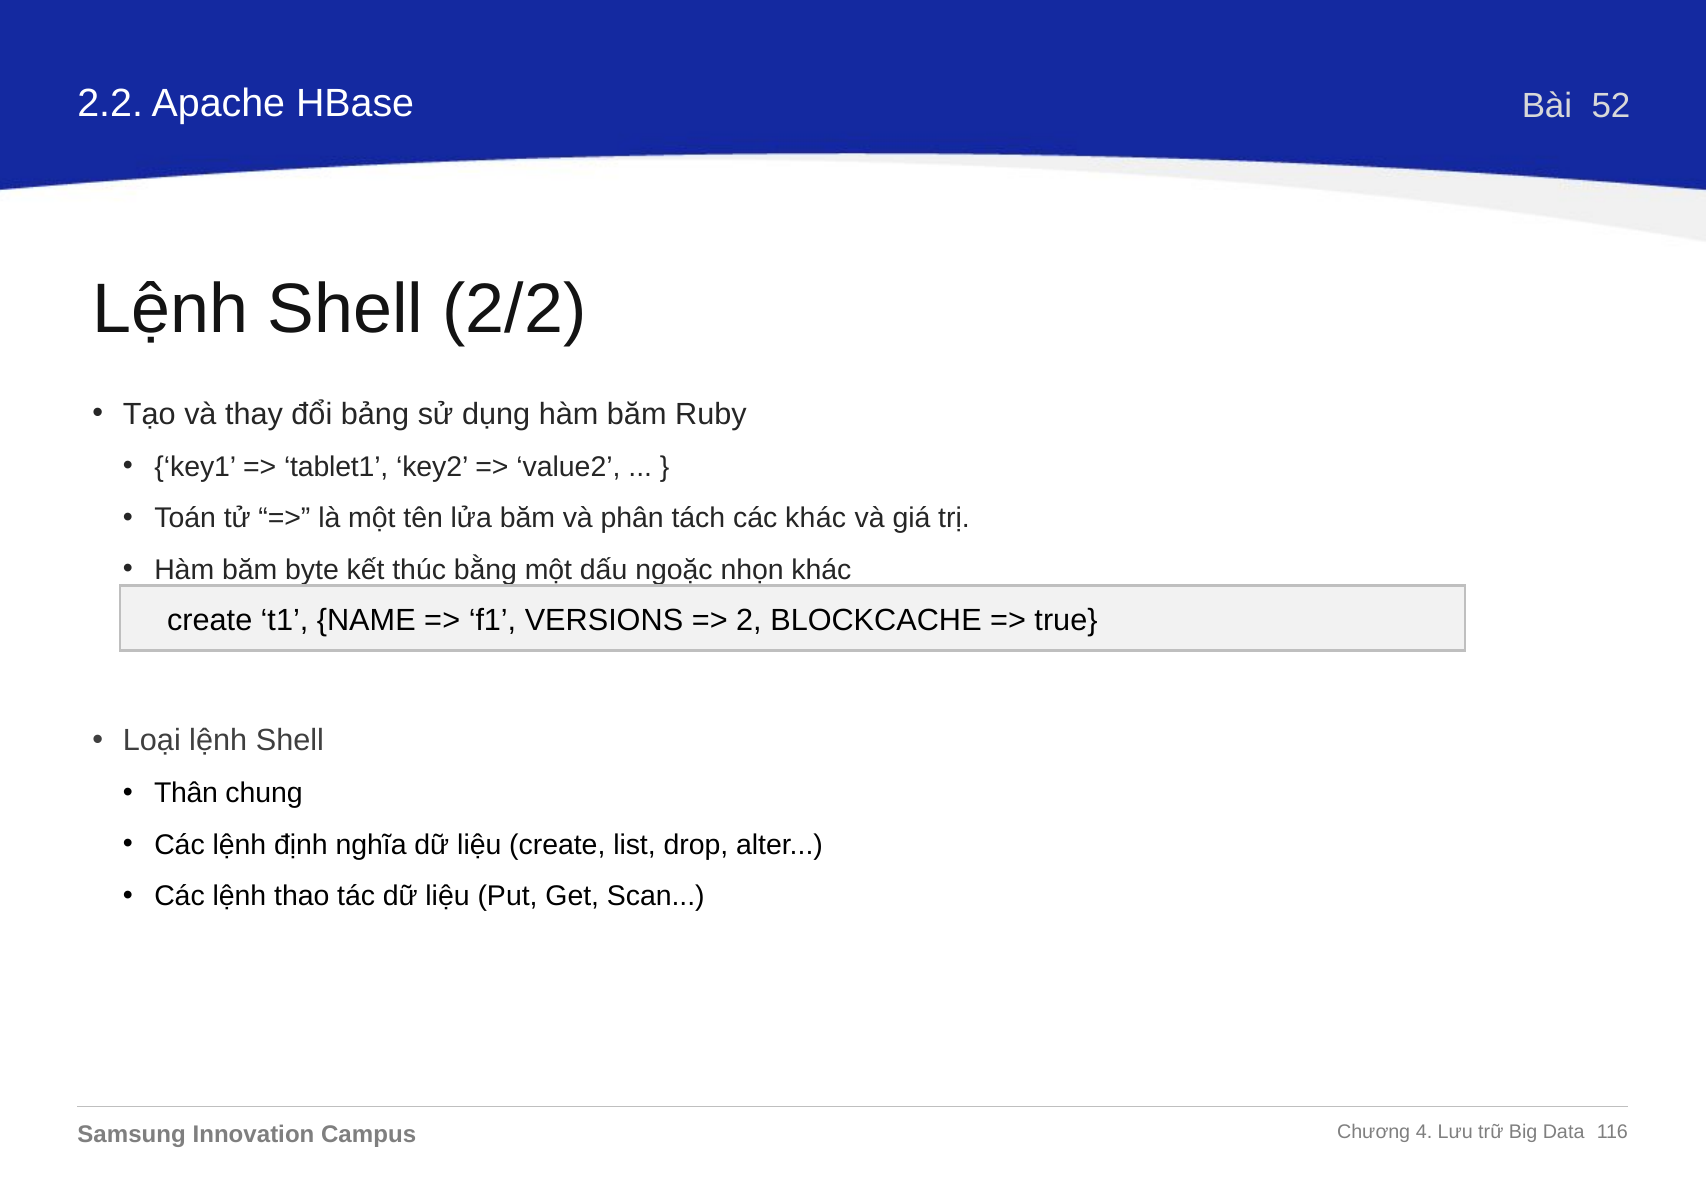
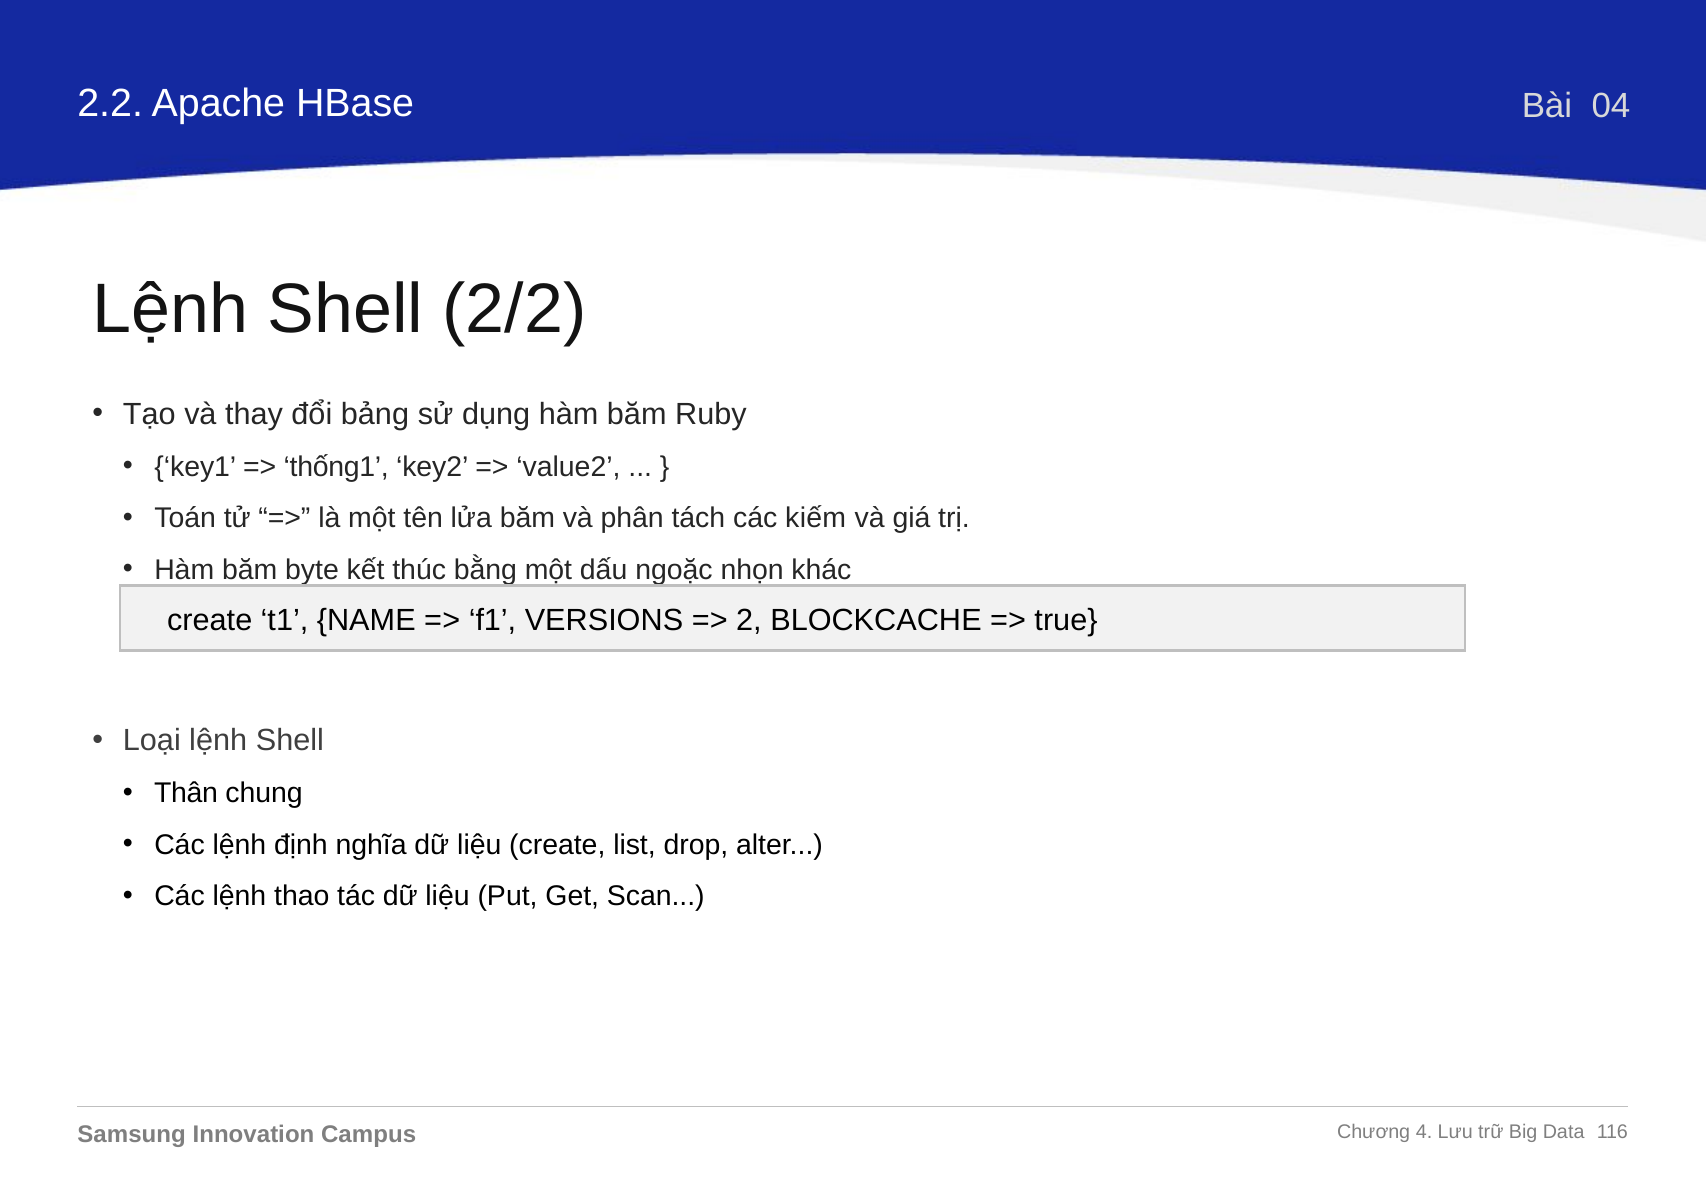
52: 52 -> 04
tablet1: tablet1 -> thống1
các khác: khác -> kiếm
